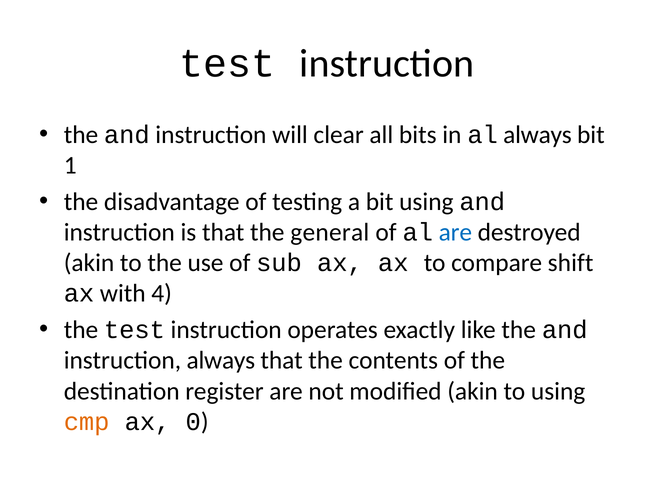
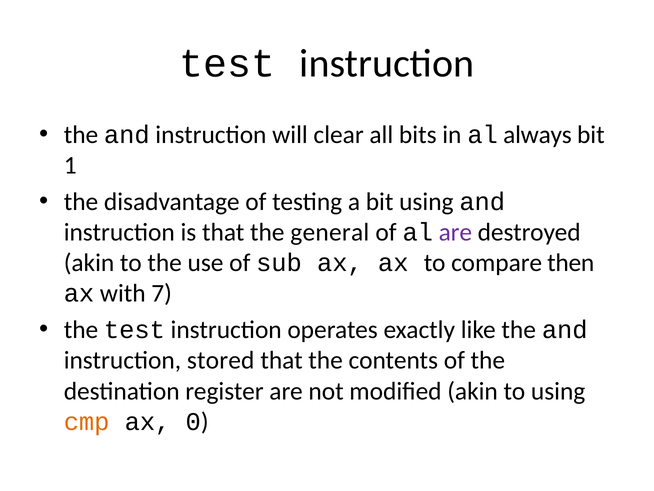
are at (455, 232) colour: blue -> purple
shift: shift -> then
4: 4 -> 7
instruction always: always -> stored
